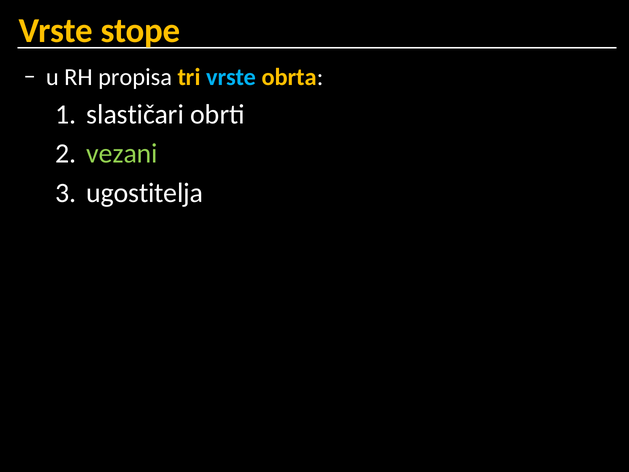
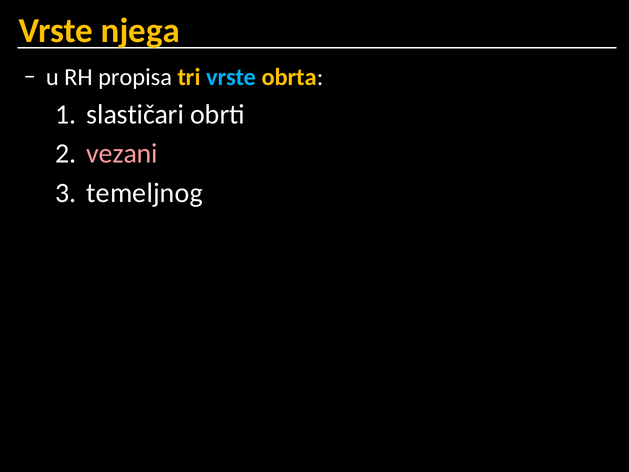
stope: stope -> njega
vezani colour: light green -> pink
ugostitelja: ugostitelja -> temeljnog
